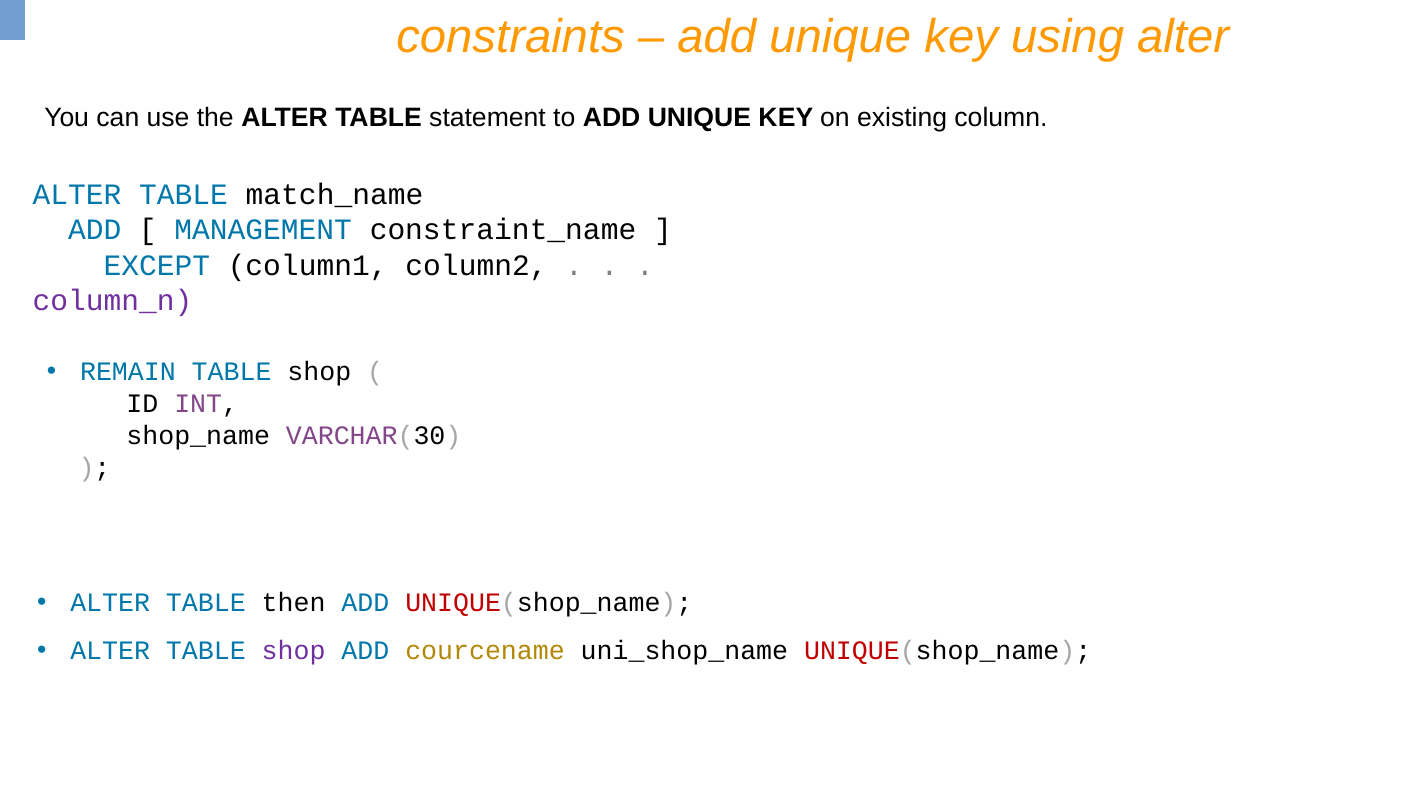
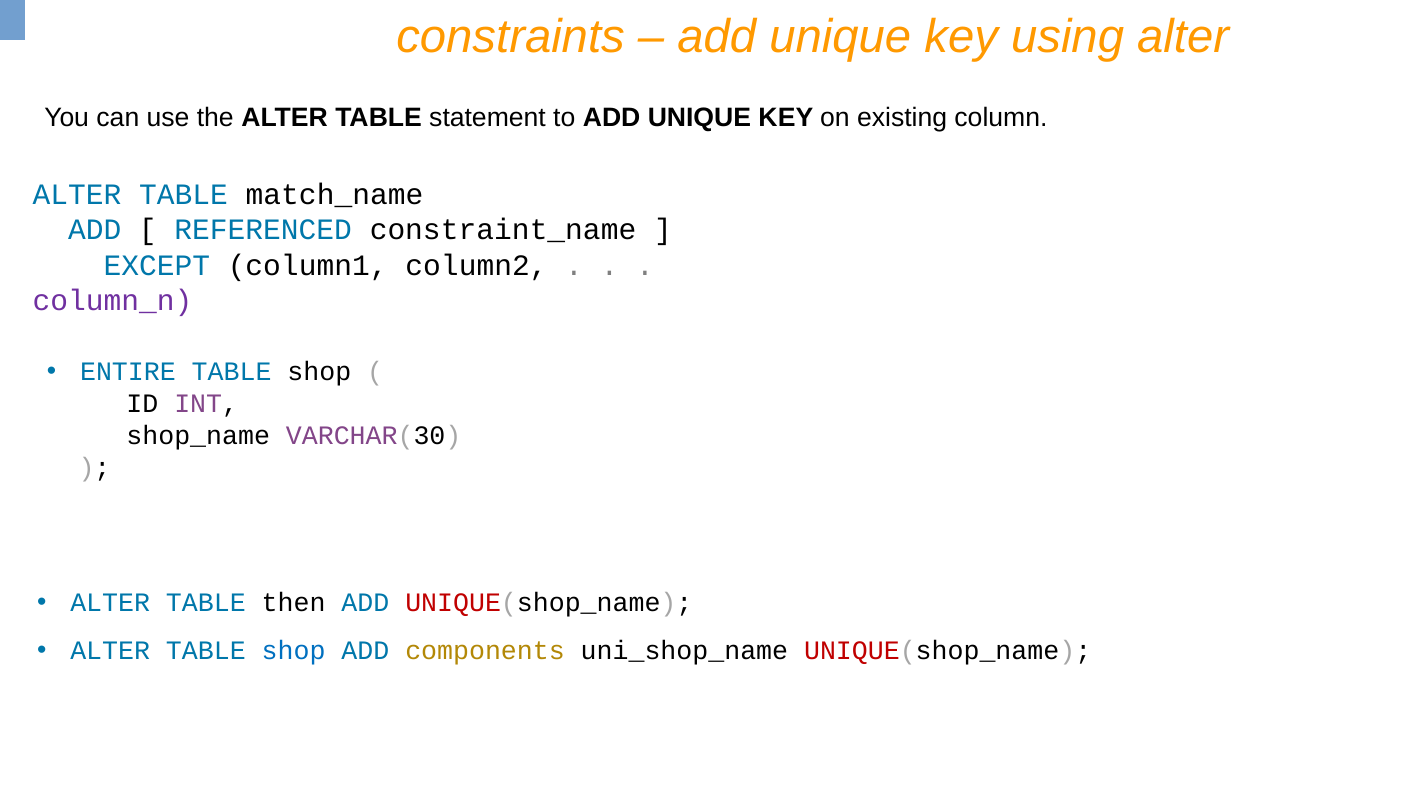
MANAGEMENT: MANAGEMENT -> REFERENCED
REMAIN: REMAIN -> ENTIRE
shop at (294, 650) colour: purple -> blue
courcename: courcename -> components
